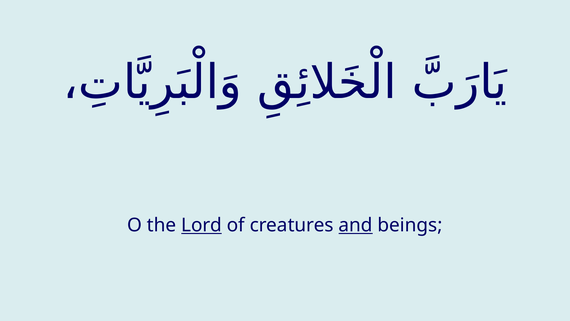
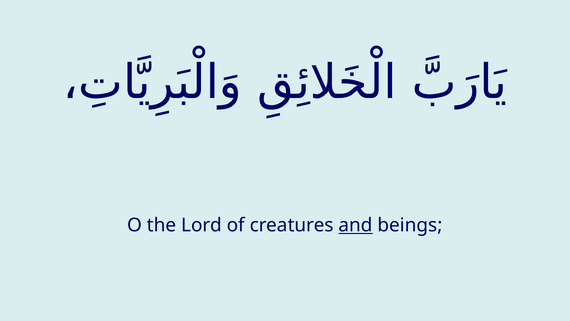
Lord underline: present -> none
